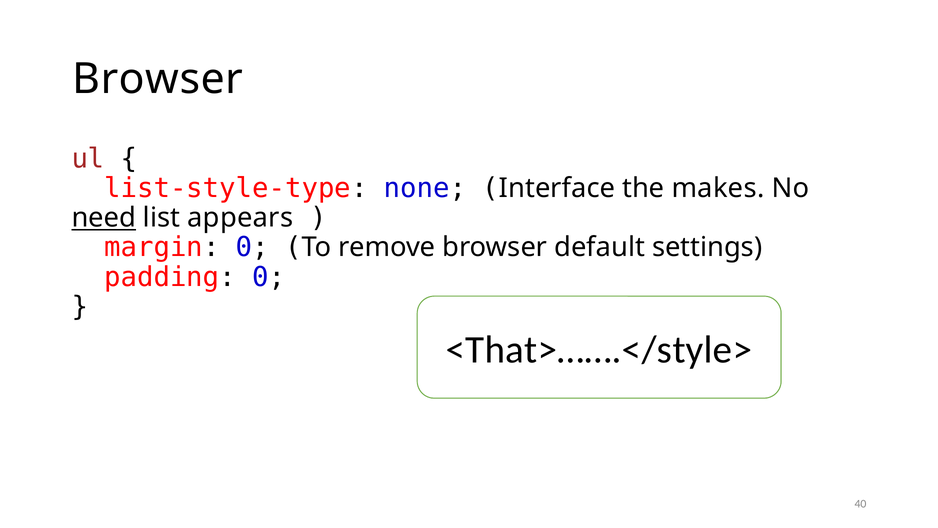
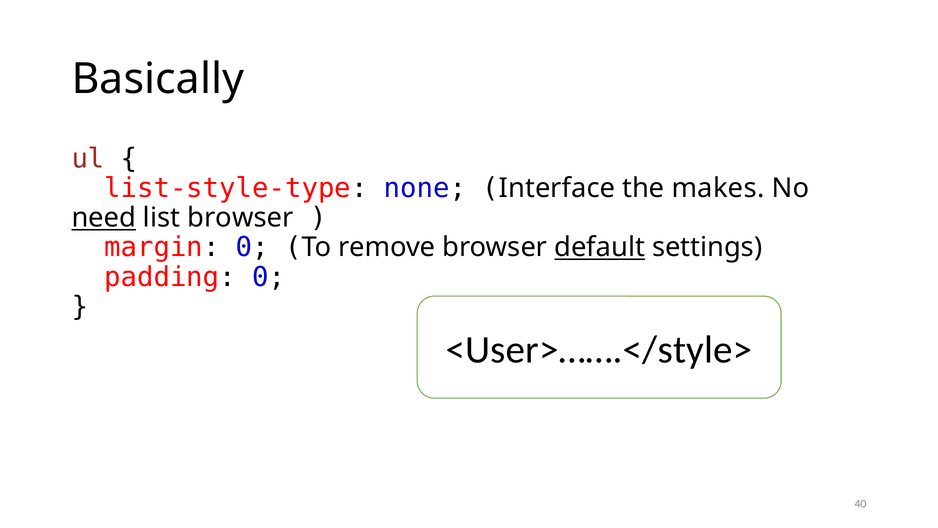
Browser at (158, 79): Browser -> Basically
list appears: appears -> browser
default underline: none -> present
<That>…….</style>: <That>…….</style> -> <User>…….</style>
